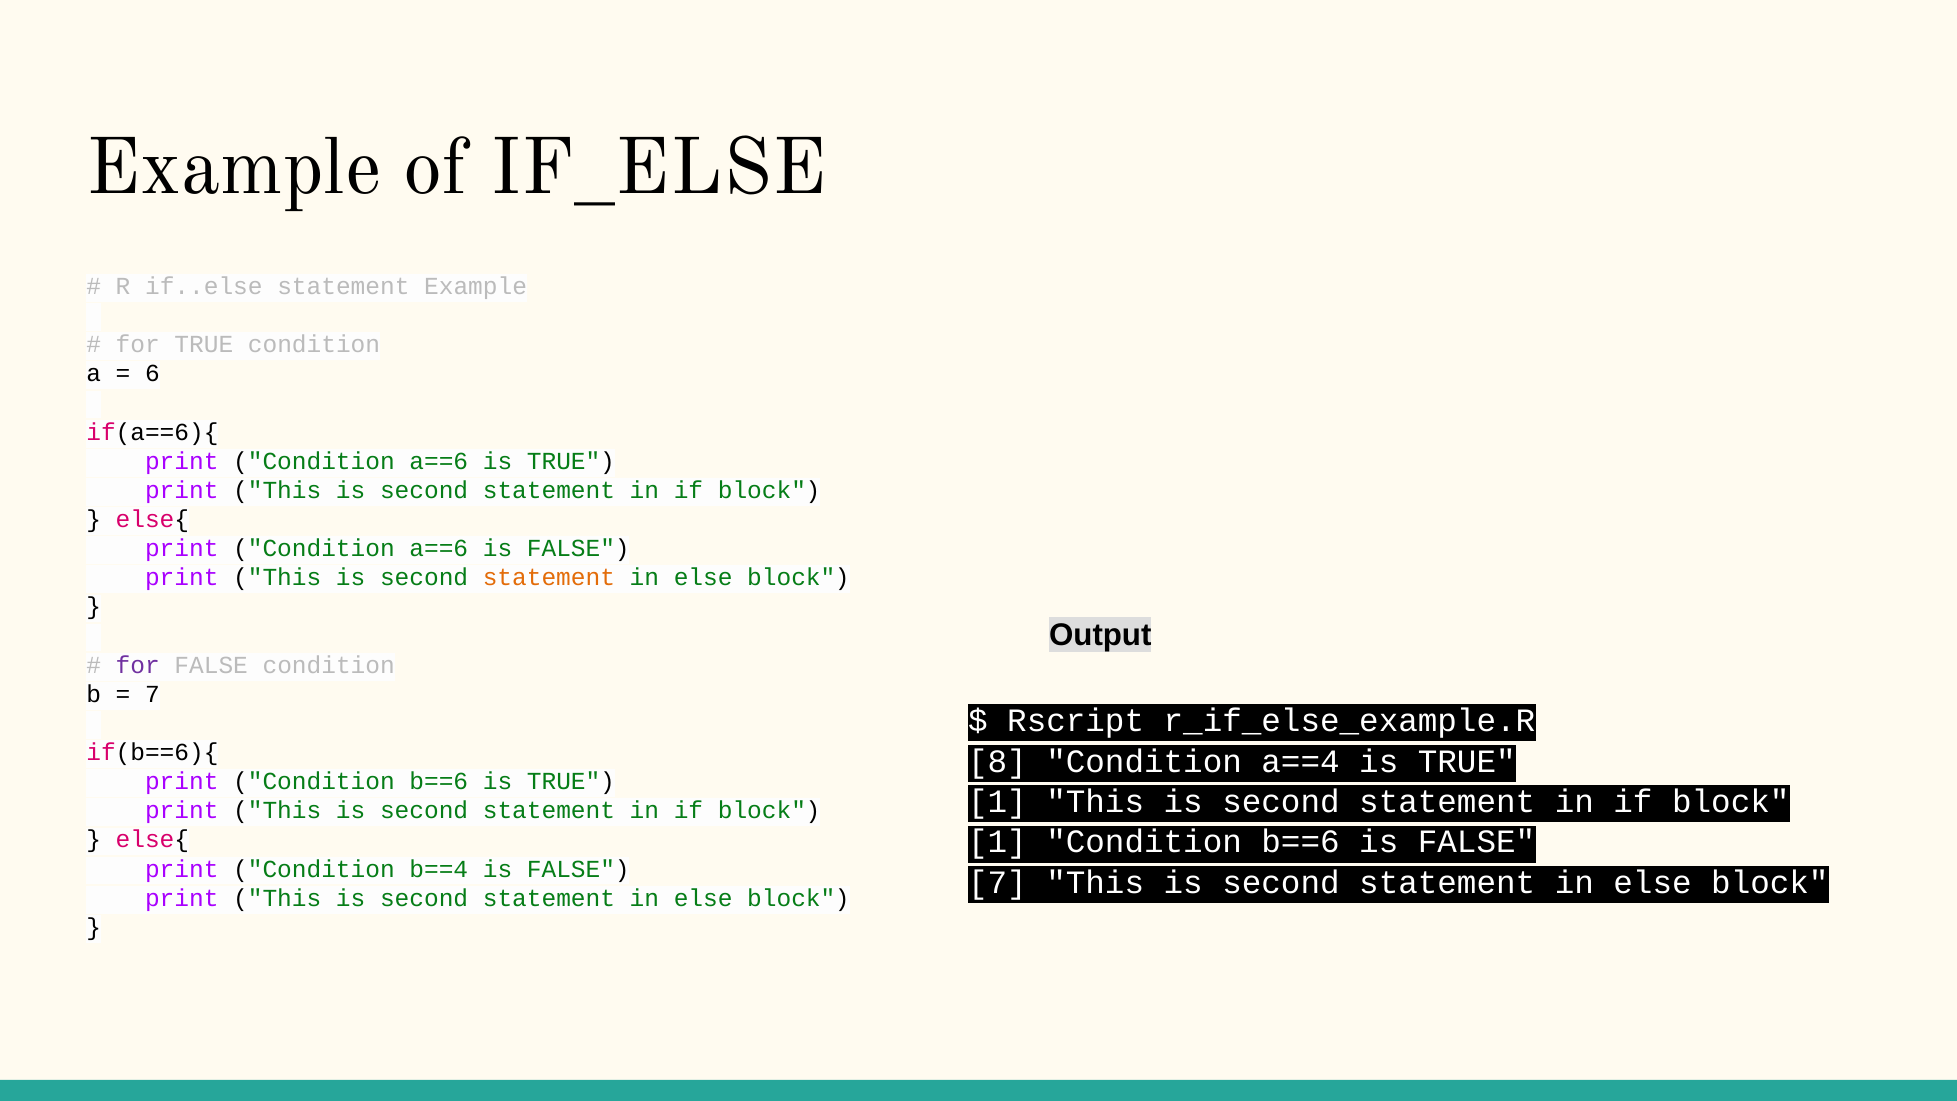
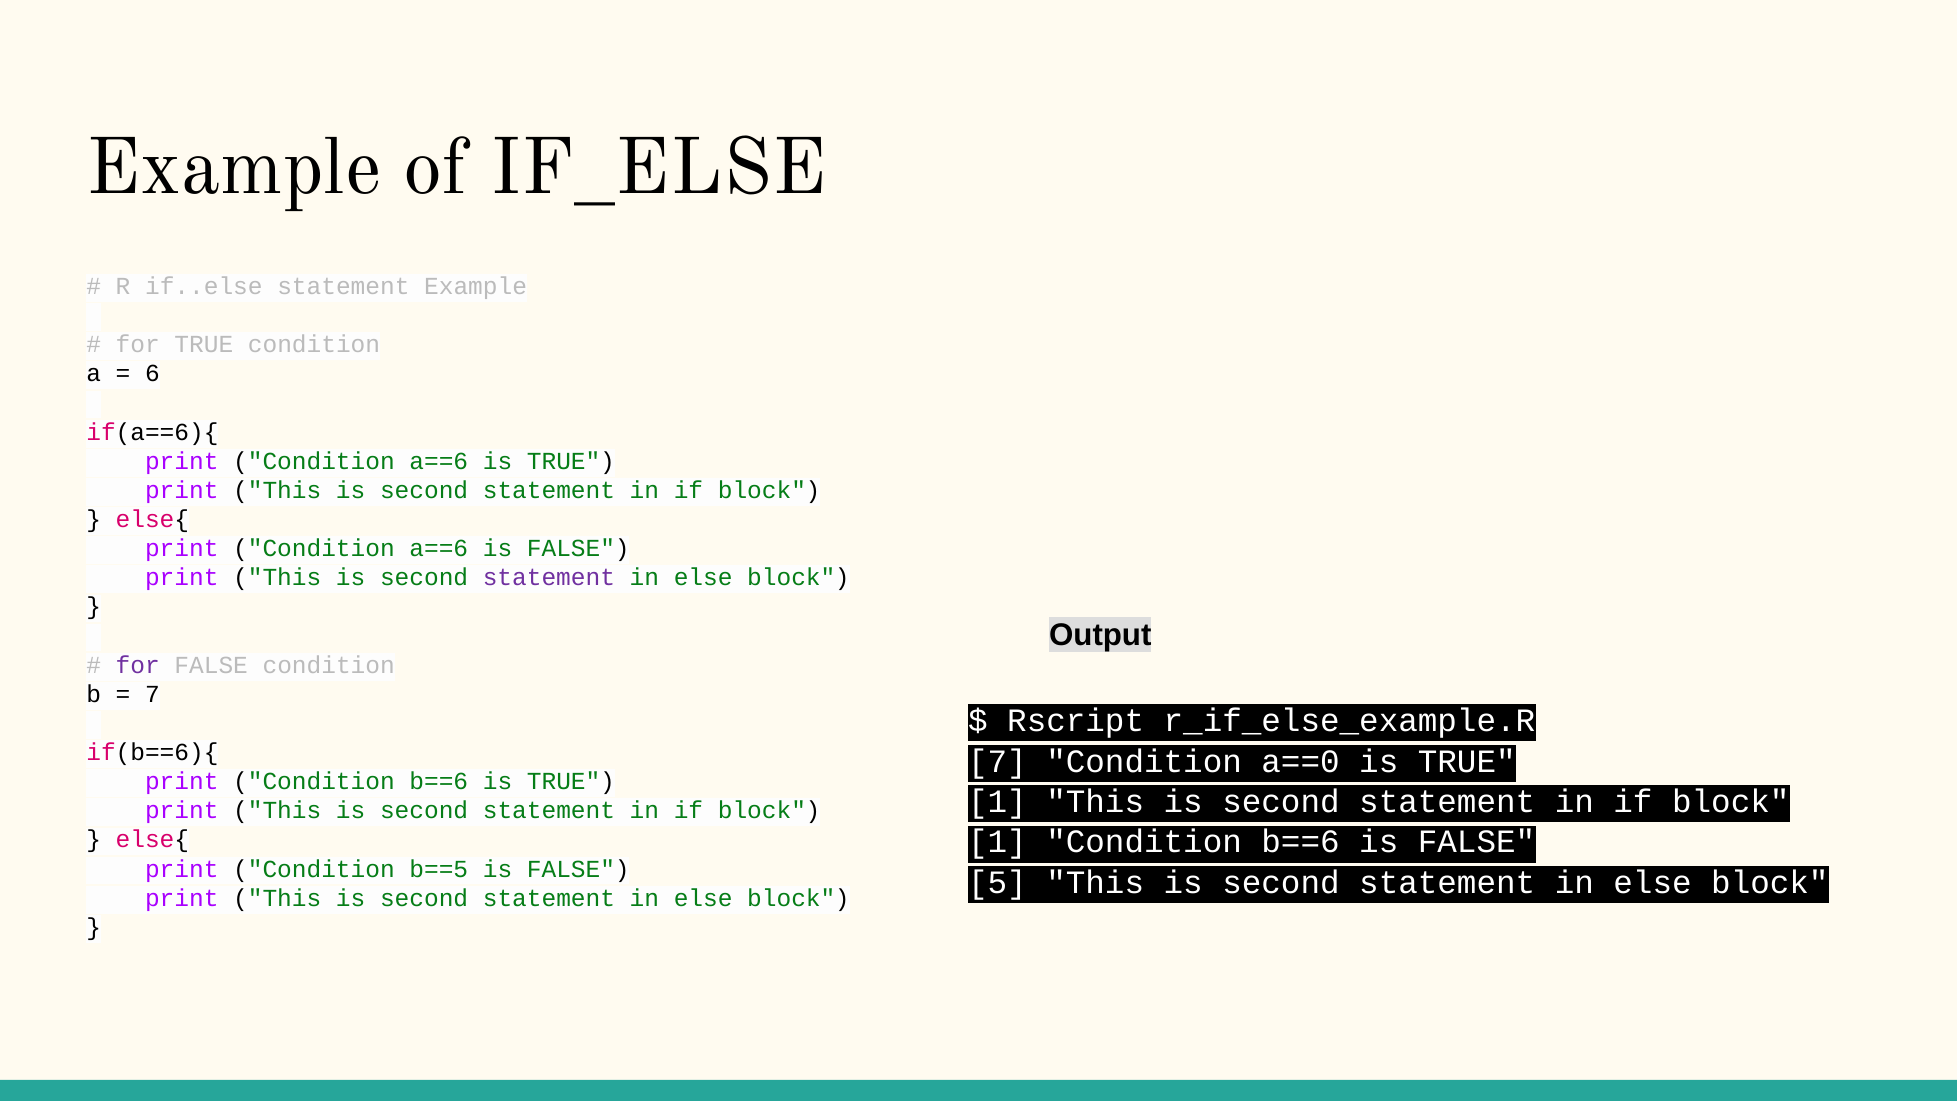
statement at (549, 578) colour: orange -> purple
8 at (997, 761): 8 -> 7
a==4: a==4 -> a==0
b==4: b==4 -> b==5
7 at (997, 883): 7 -> 5
